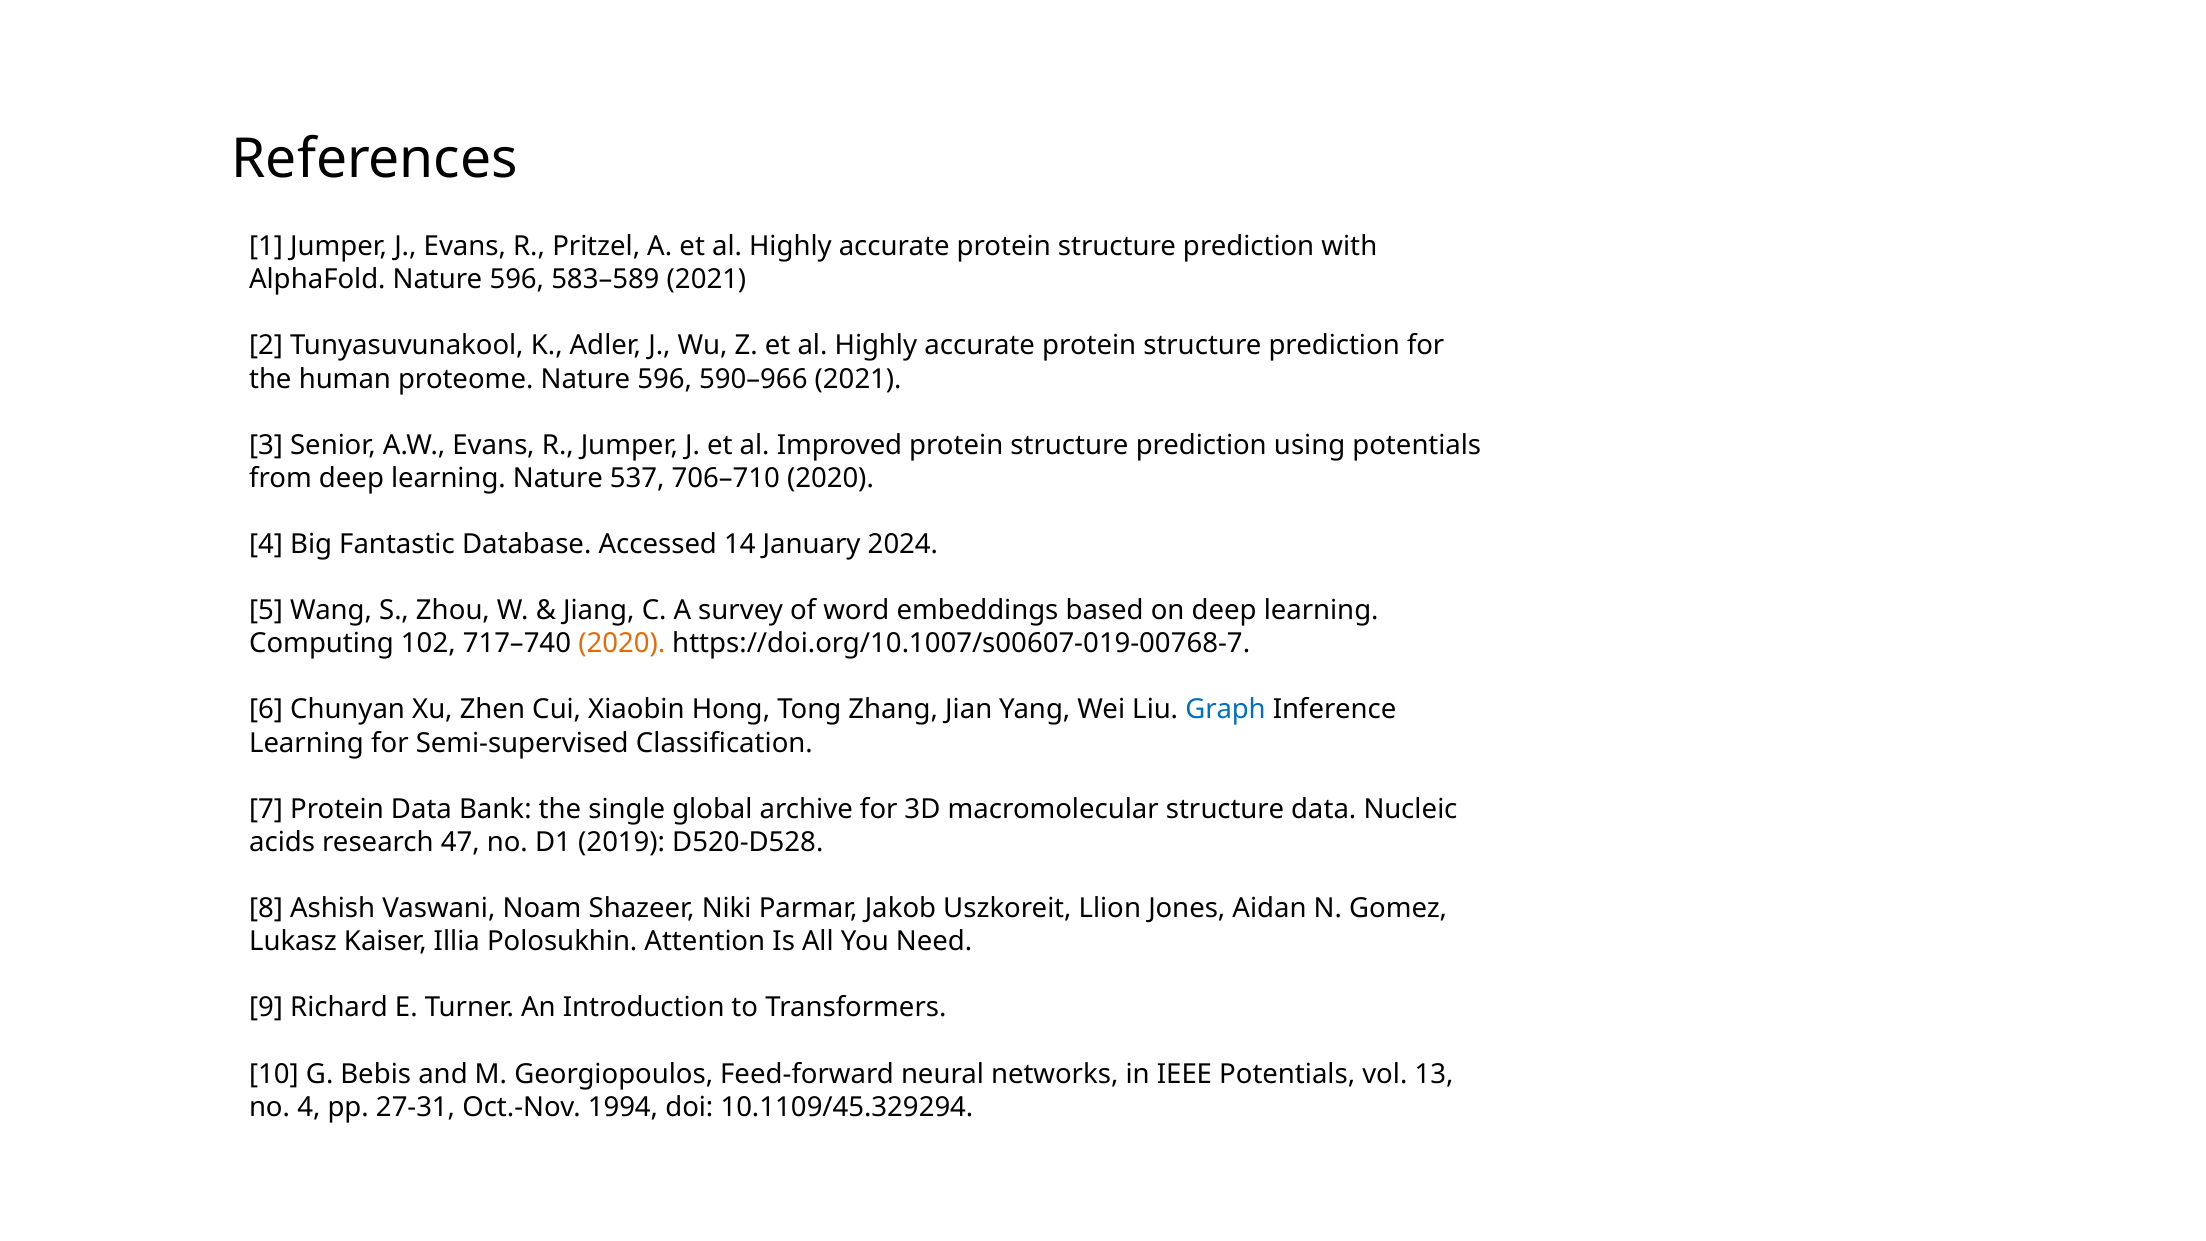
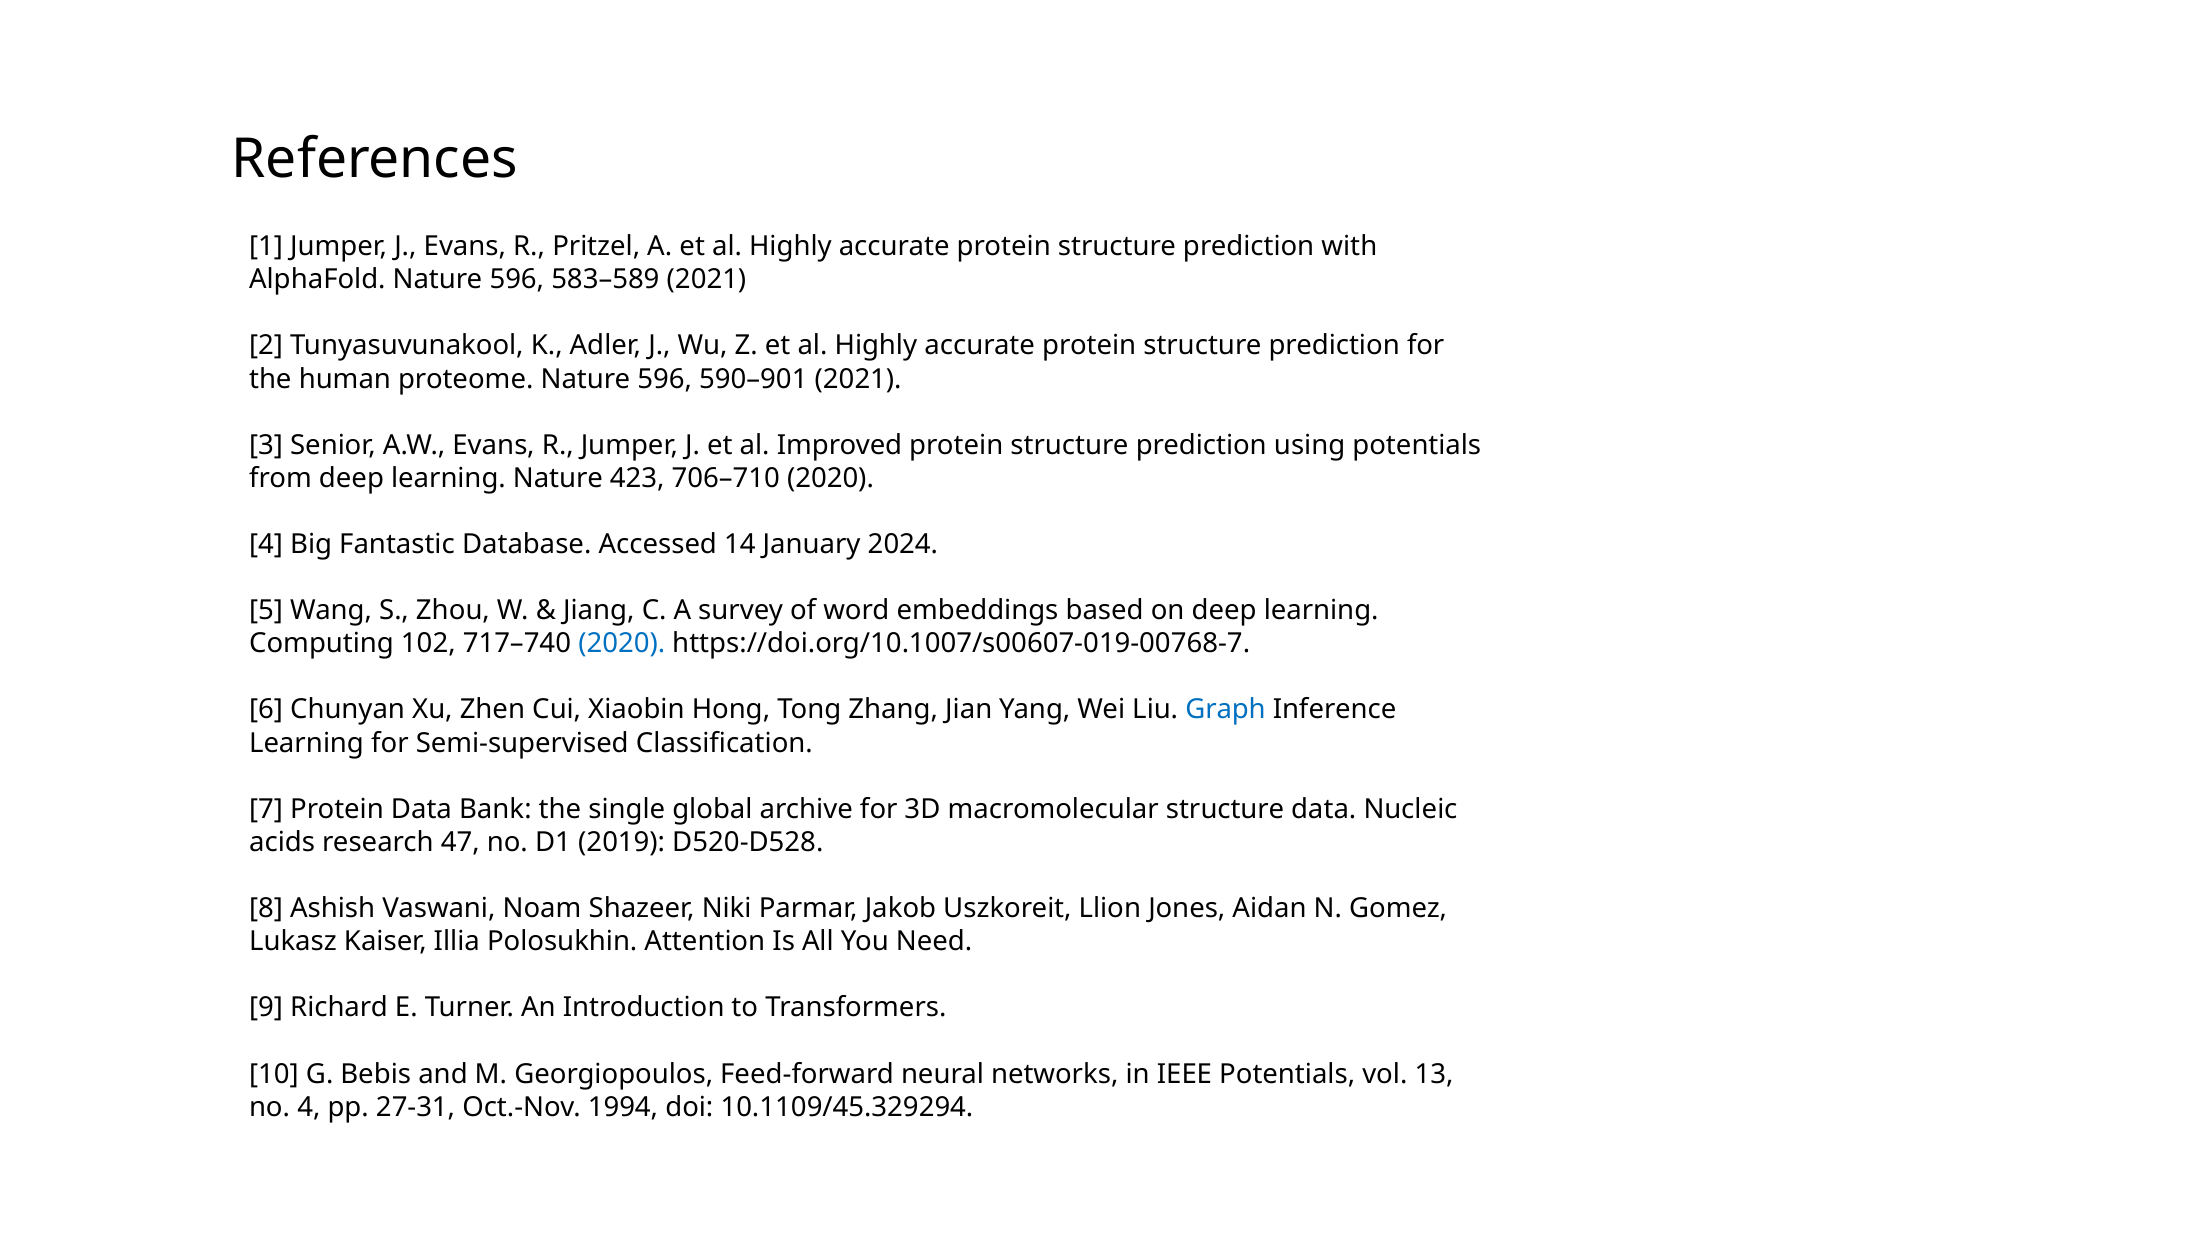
590–966: 590–966 -> 590–901
537: 537 -> 423
2020 at (622, 644) colour: orange -> blue
